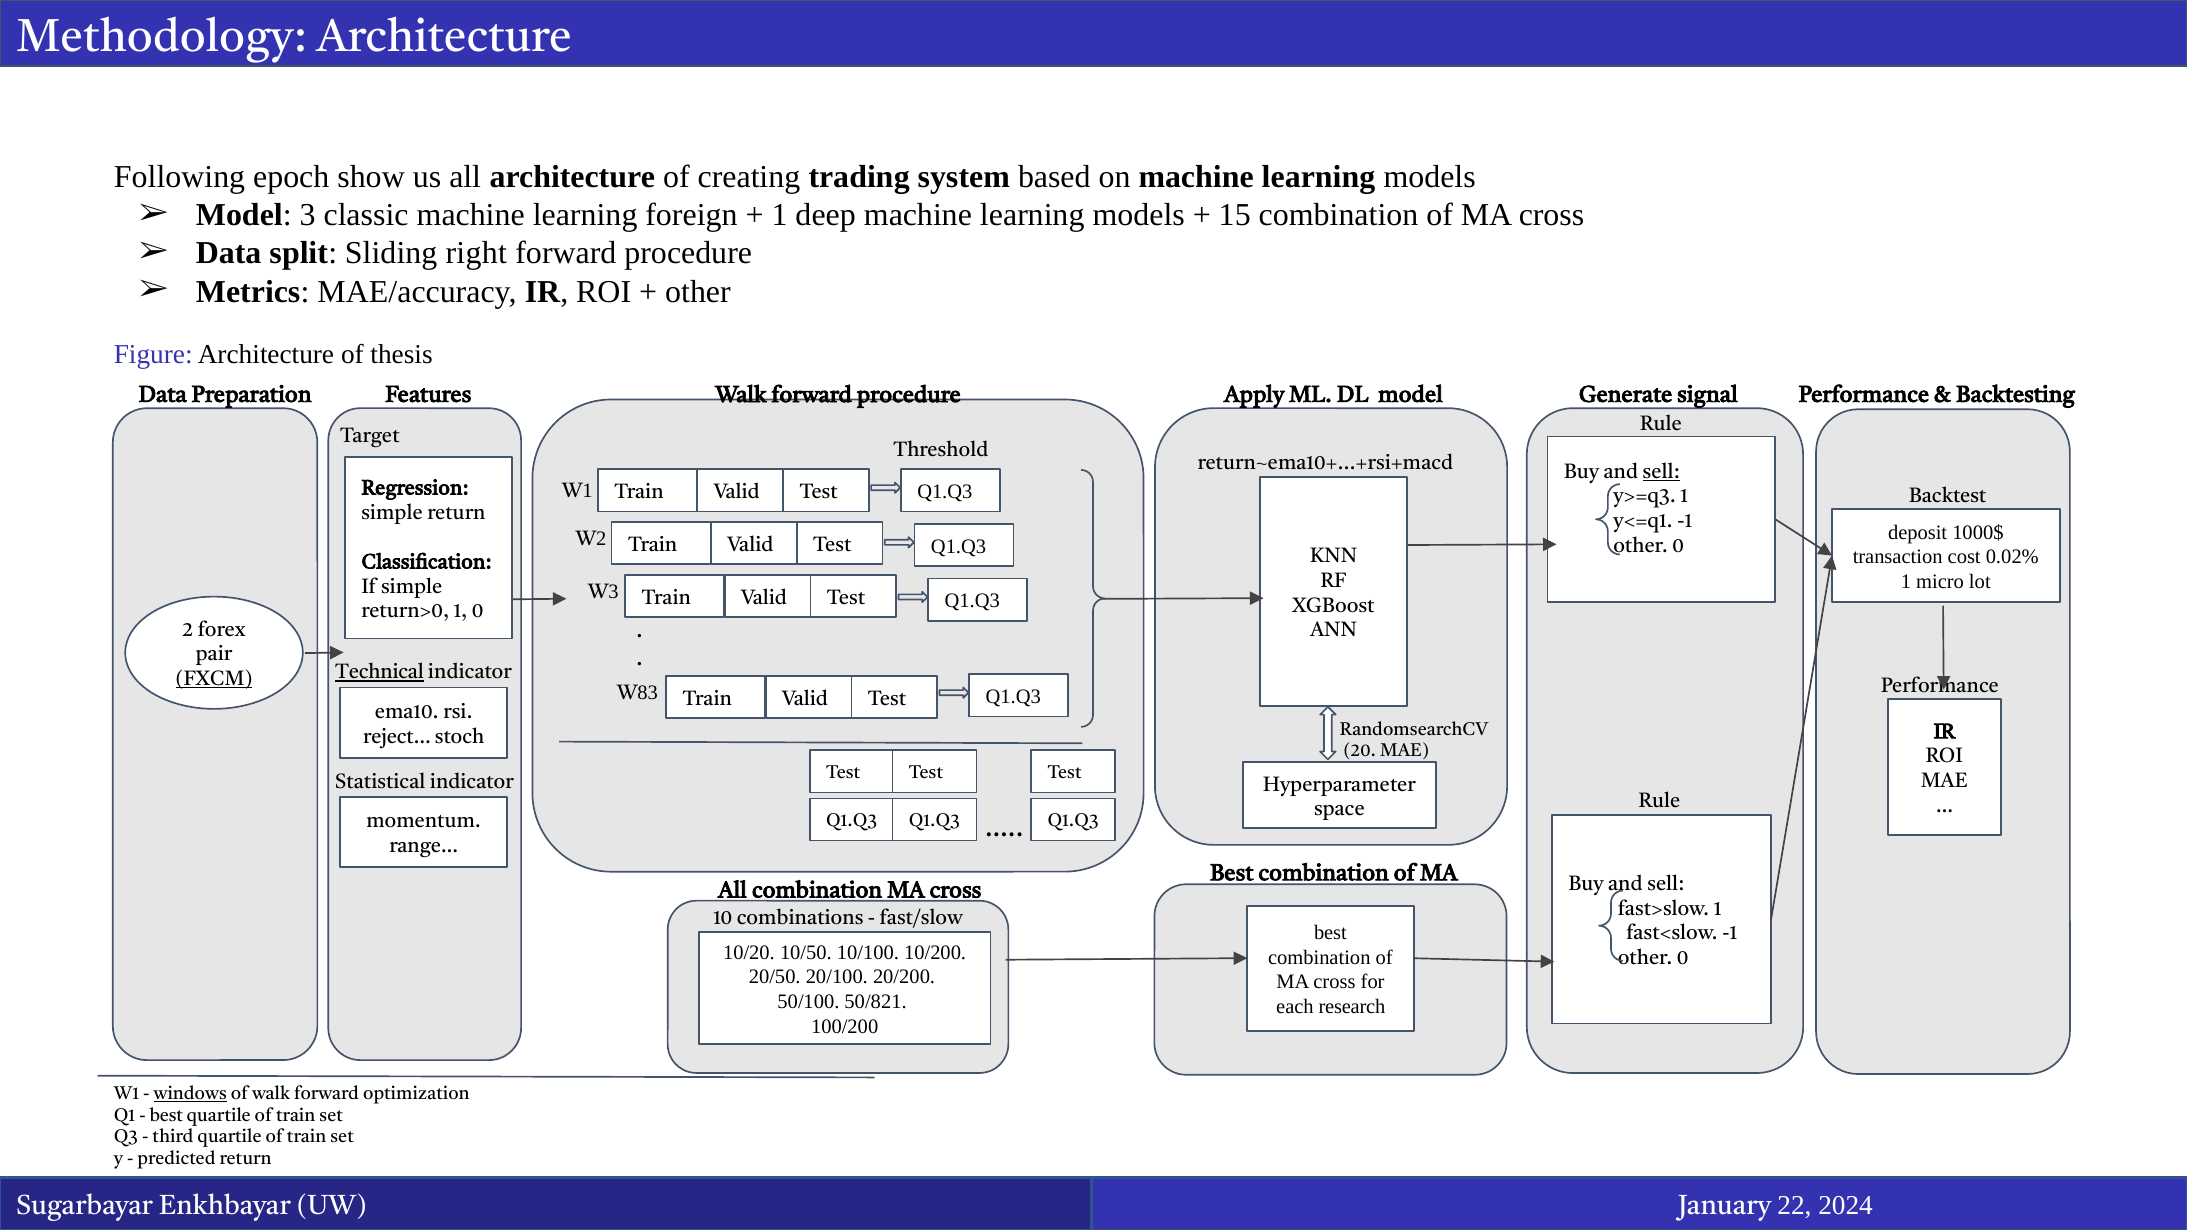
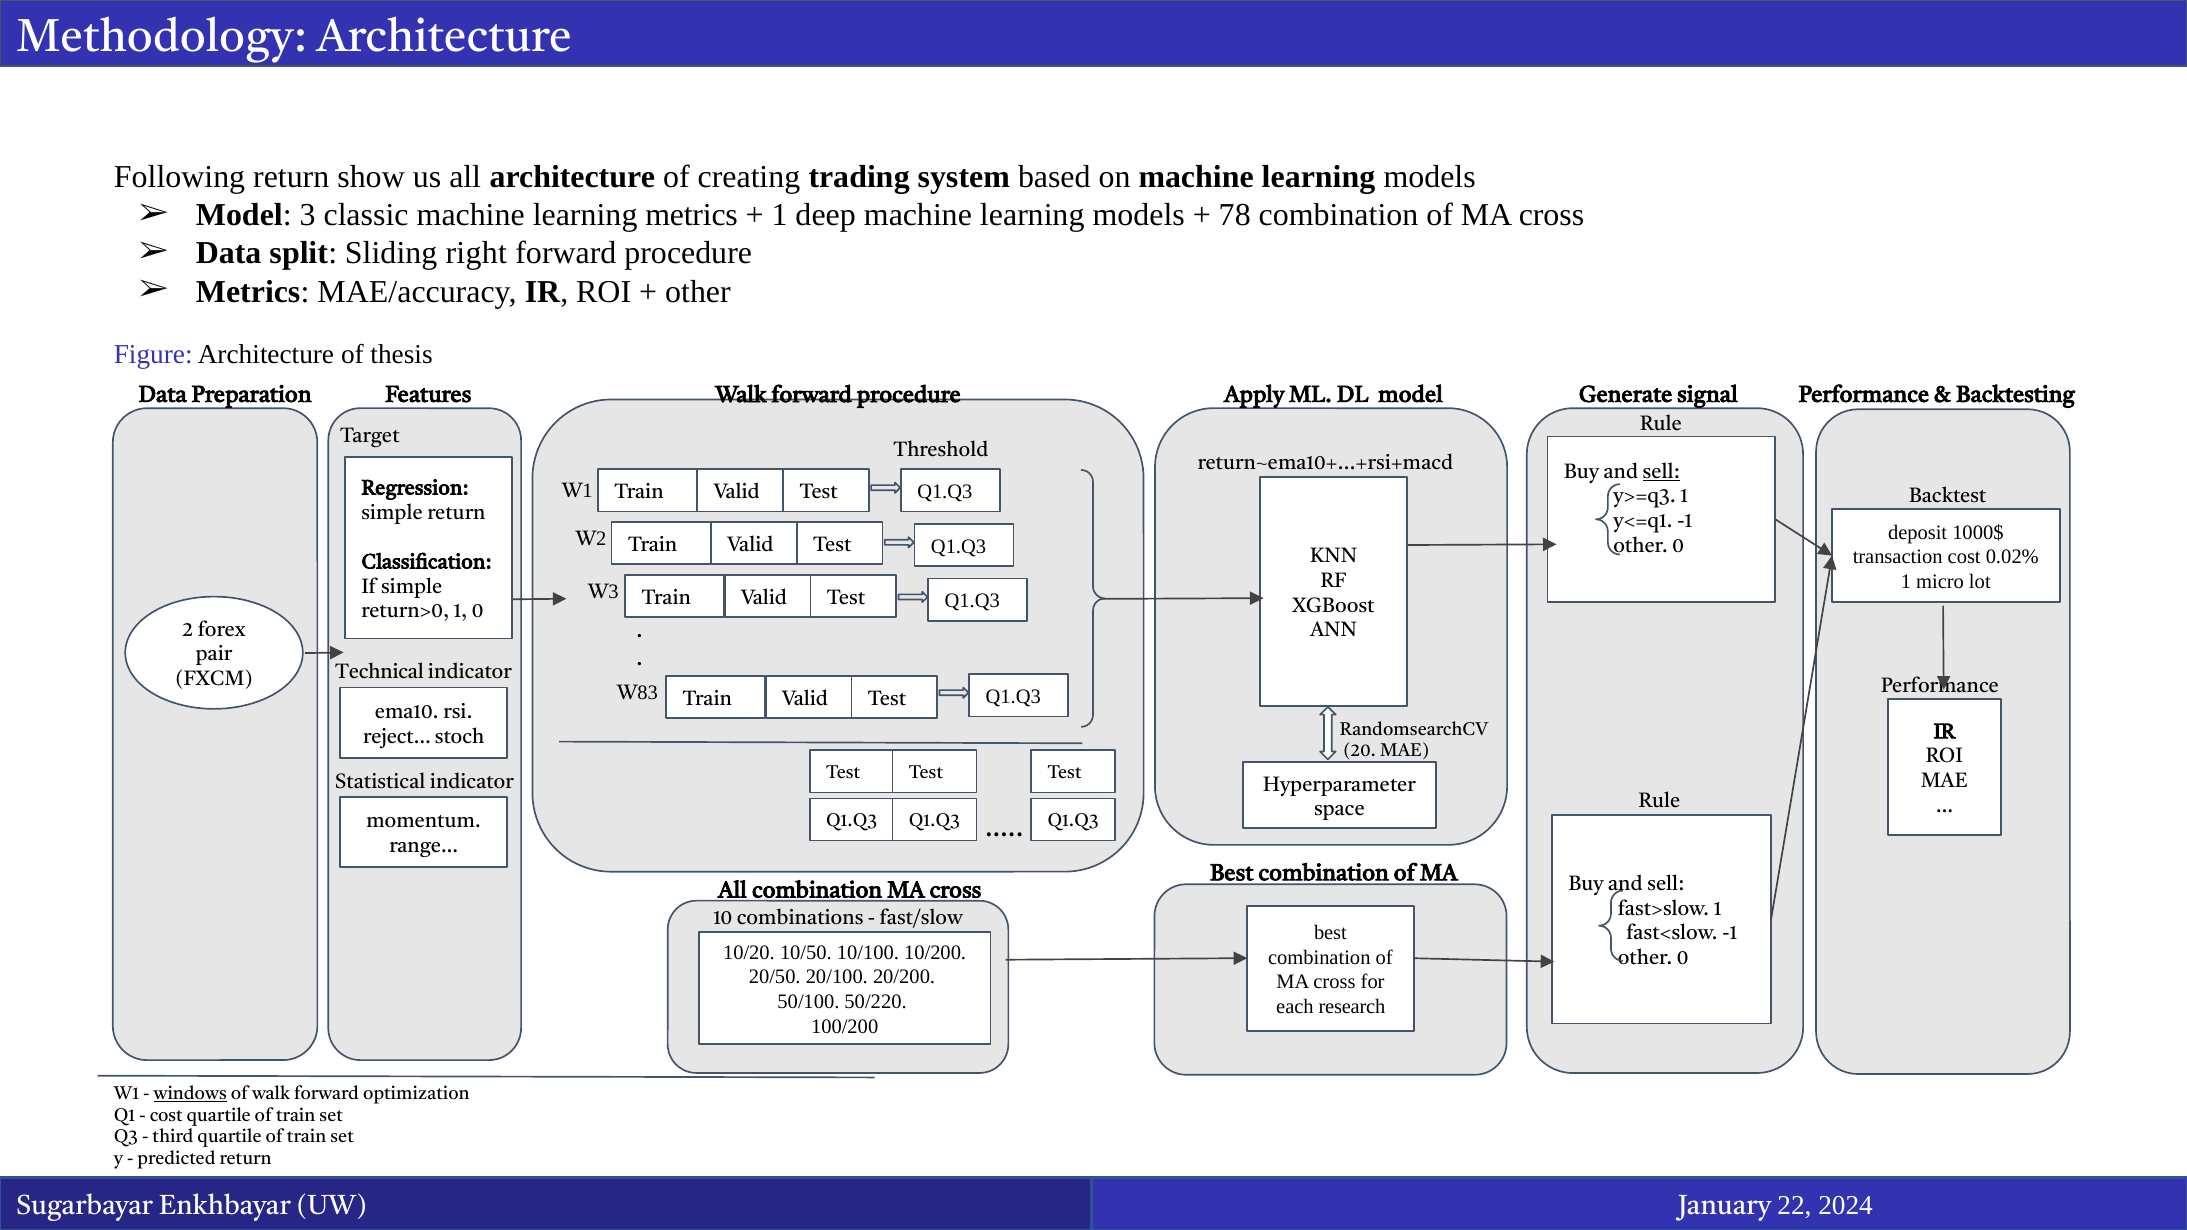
Following epoch: epoch -> return
learning foreign: foreign -> metrics
15: 15 -> 78
Technical underline: present -> none
FXCM underline: present -> none
50/821: 50/821 -> 50/220
best at (166, 1115): best -> cost
